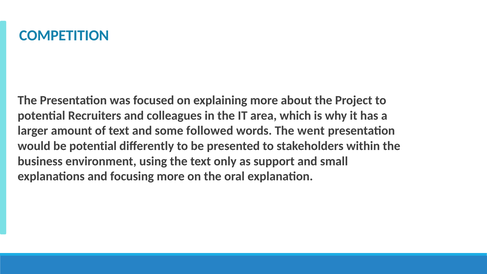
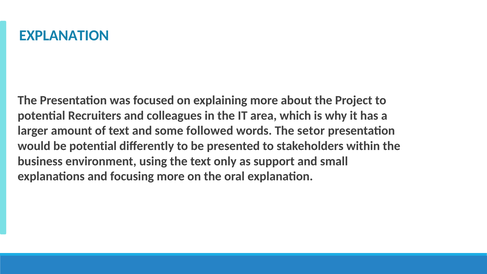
COMPETITION at (64, 36): COMPETITION -> EXPLANATION
went: went -> setor
